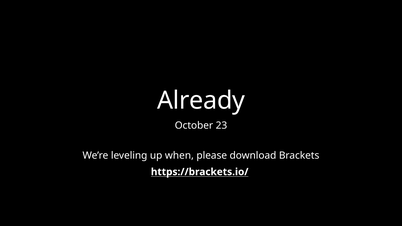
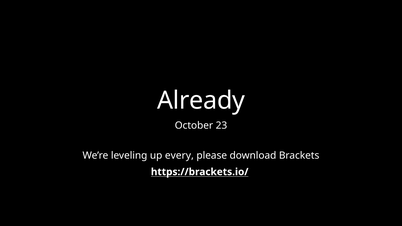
when: when -> every
